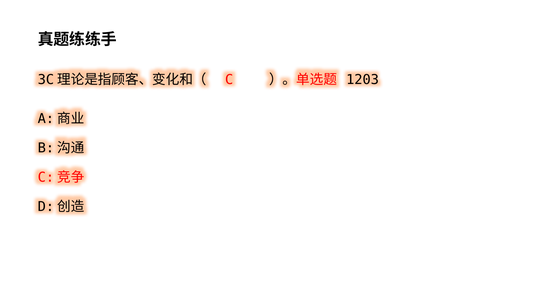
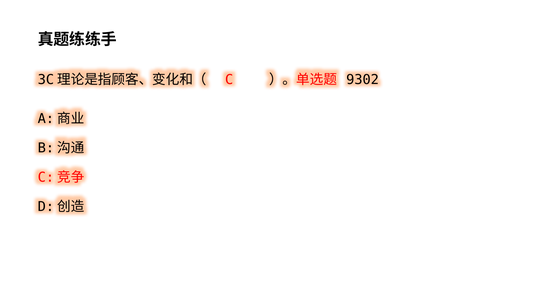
1203: 1203 -> 9302
